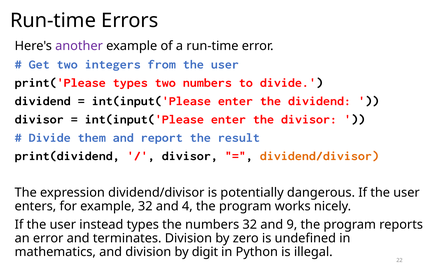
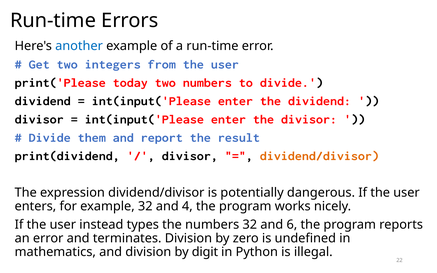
another colour: purple -> blue
print('Please types: types -> today
9: 9 -> 6
